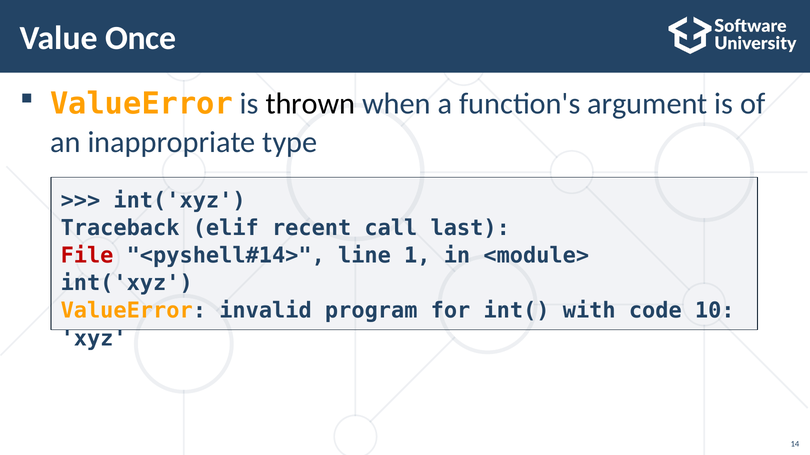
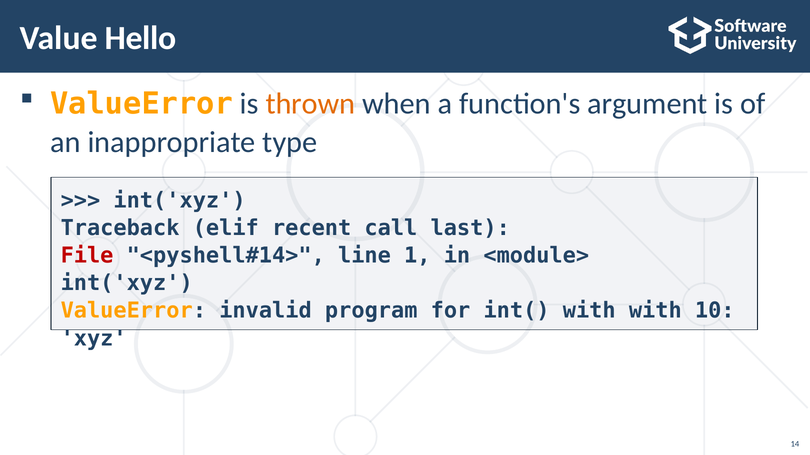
Once: Once -> Hello
thrown colour: black -> orange
with code: code -> with
